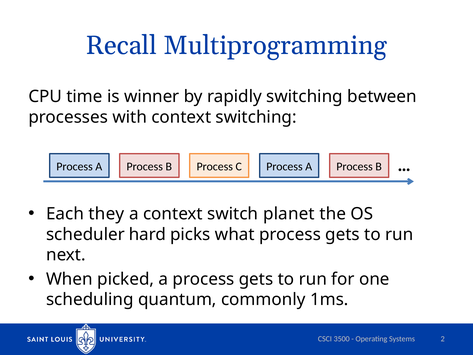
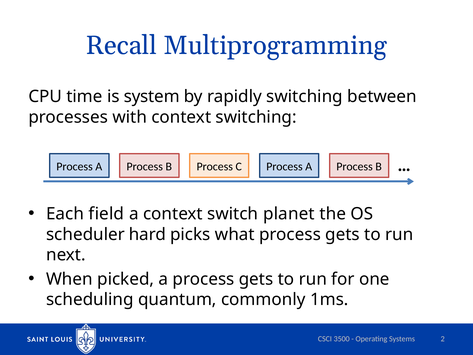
winner: winner -> system
they: they -> field
